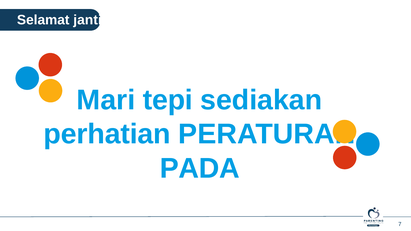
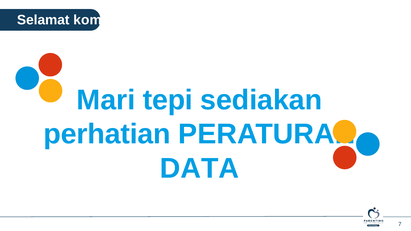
jantina: jantina -> komen
PADA: PADA -> DATA
